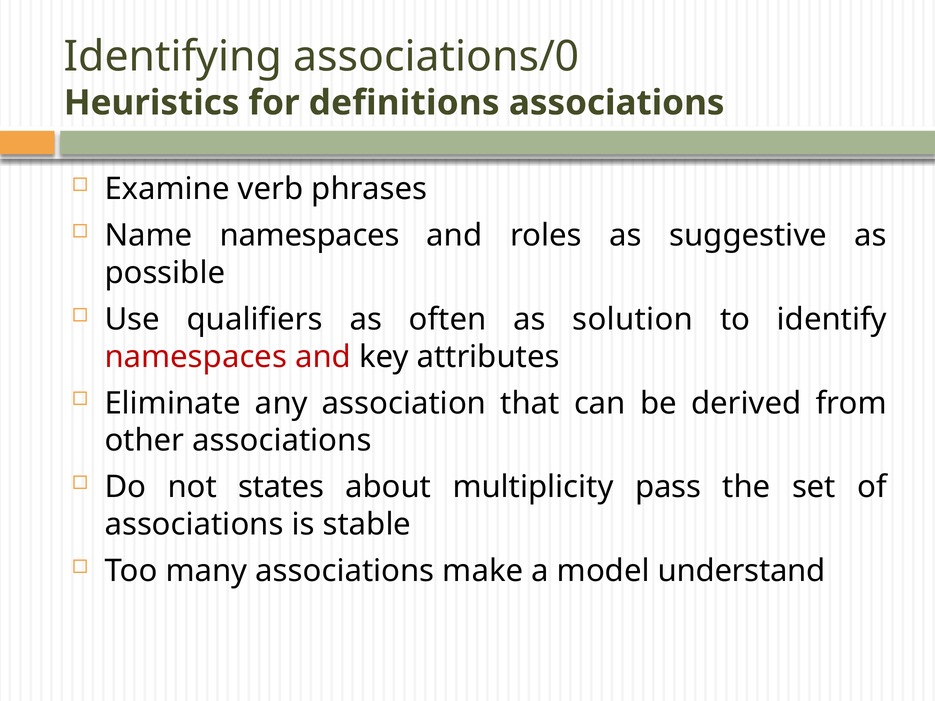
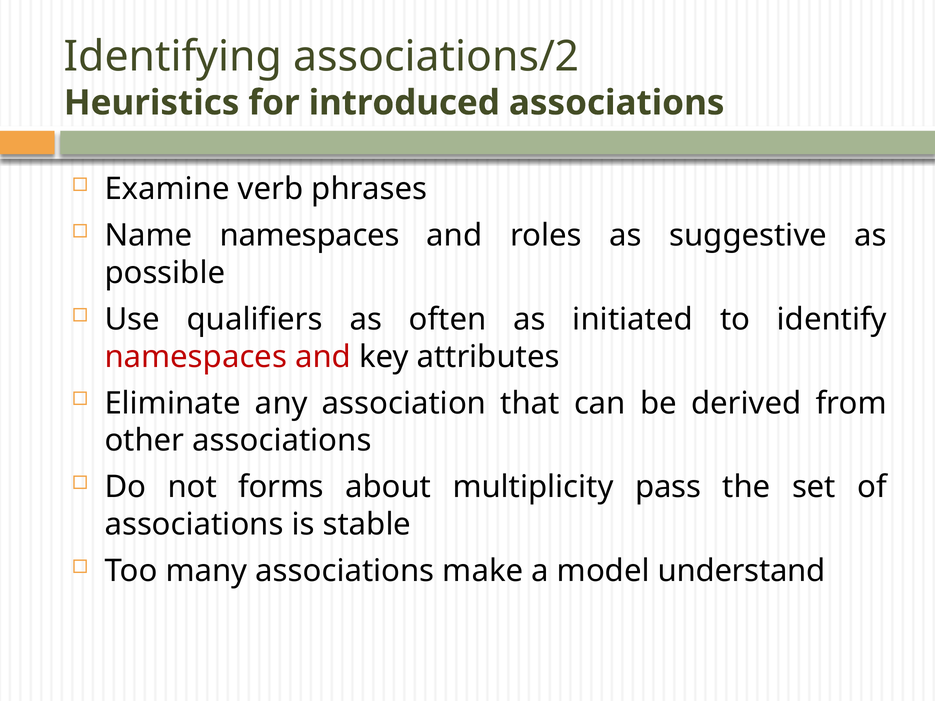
associations/0: associations/0 -> associations/2
definitions: definitions -> introduced
solution: solution -> initiated
states: states -> forms
